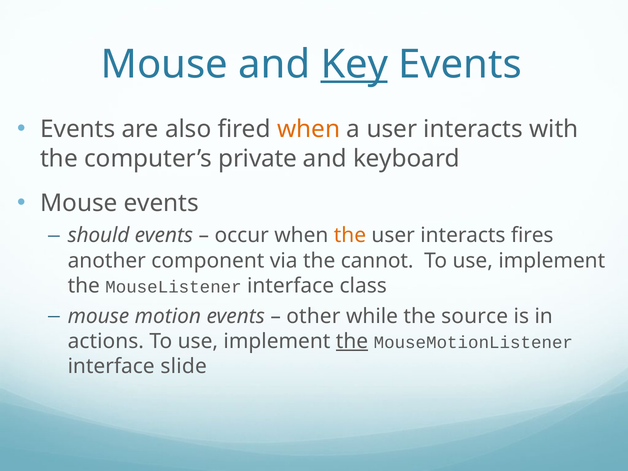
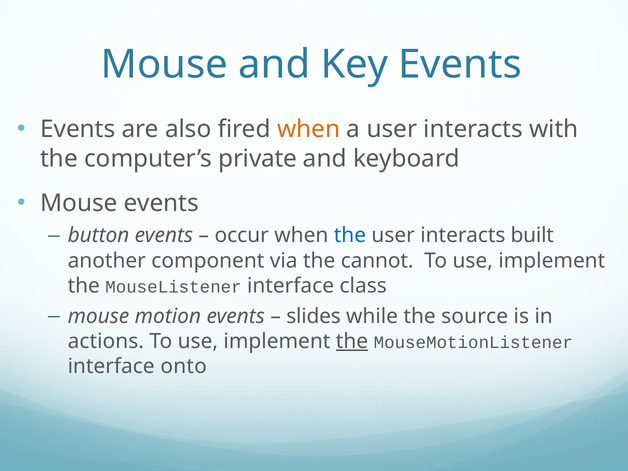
Key underline: present -> none
should: should -> button
the at (350, 236) colour: orange -> blue
fires: fires -> built
other: other -> slides
slide: slide -> onto
